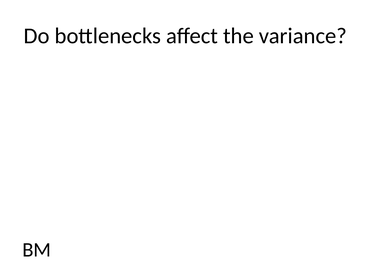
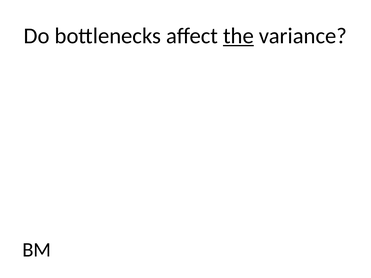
the underline: none -> present
